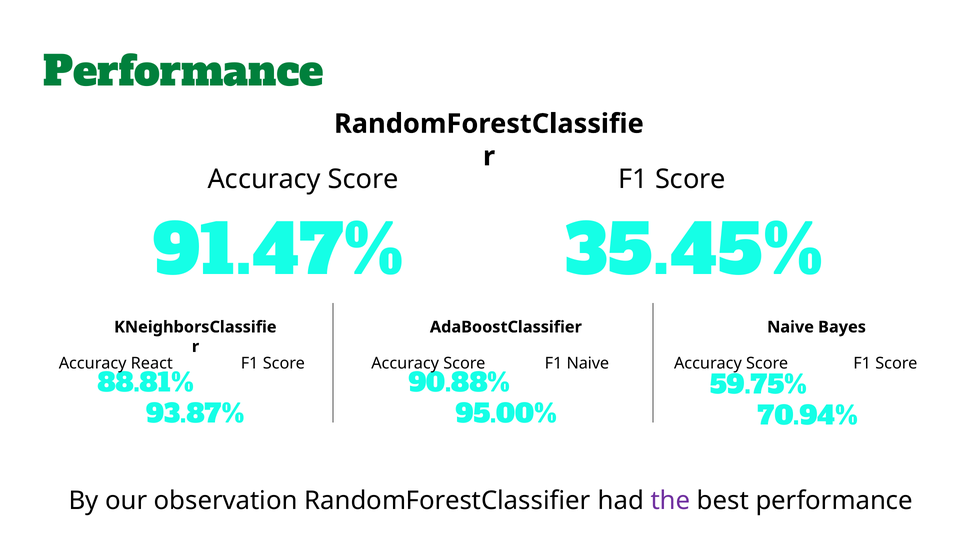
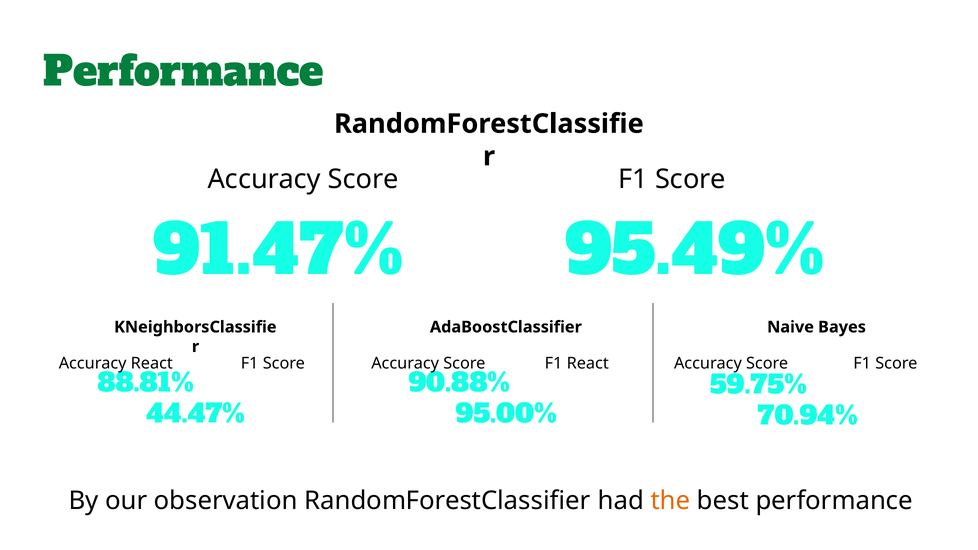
35.45%: 35.45% -> 95.49%
F1 Naive: Naive -> React
93.87%: 93.87% -> 44.47%
the colour: purple -> orange
